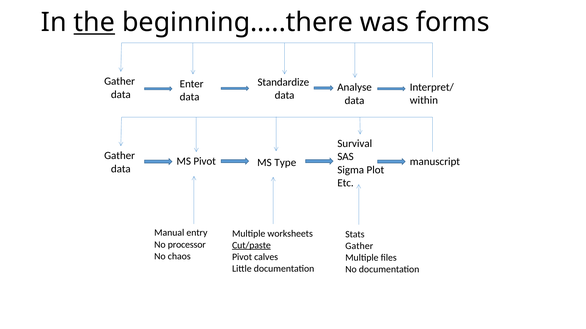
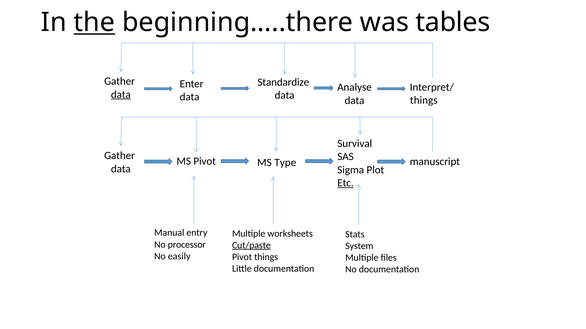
forms: forms -> tables
data at (121, 95) underline: none -> present
within at (424, 101): within -> things
Etc underline: none -> present
Gather at (359, 247): Gather -> System
chaos: chaos -> easily
Pivot calves: calves -> things
